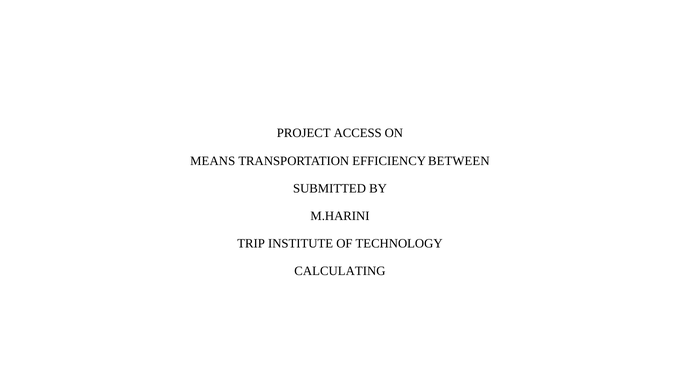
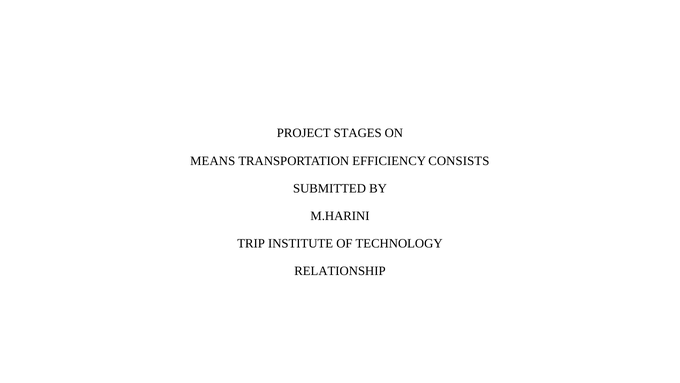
ACCESS: ACCESS -> STAGES
BETWEEN: BETWEEN -> CONSISTS
CALCULATING: CALCULATING -> RELATIONSHIP
